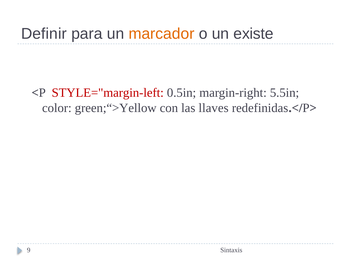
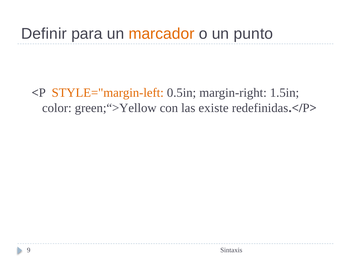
existe: existe -> punto
STYLE="margin-left colour: red -> orange
5.5in: 5.5in -> 1.5in
llaves: llaves -> existe
